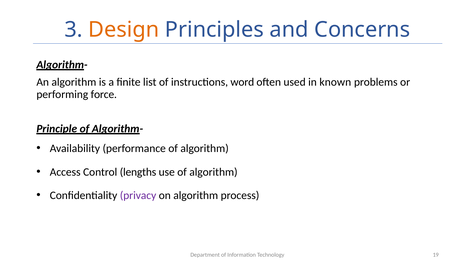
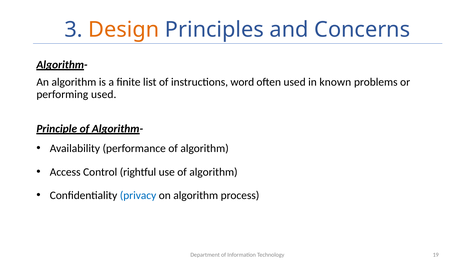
performing force: force -> used
lengths: lengths -> rightful
privacy colour: purple -> blue
